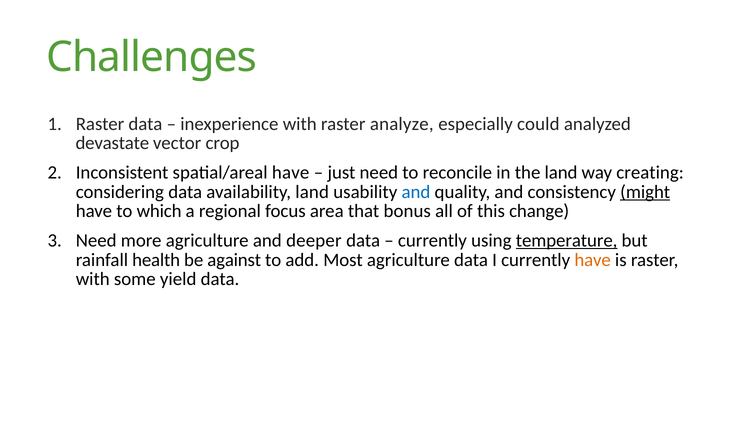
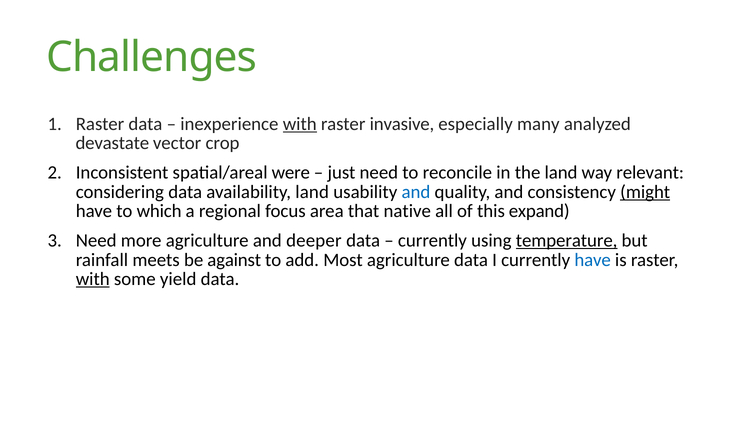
with at (300, 124) underline: none -> present
analyze: analyze -> invasive
could: could -> many
spatial/areal have: have -> were
creating: creating -> relevant
bonus: bonus -> native
change: change -> expand
health: health -> meets
have at (593, 260) colour: orange -> blue
with at (93, 279) underline: none -> present
